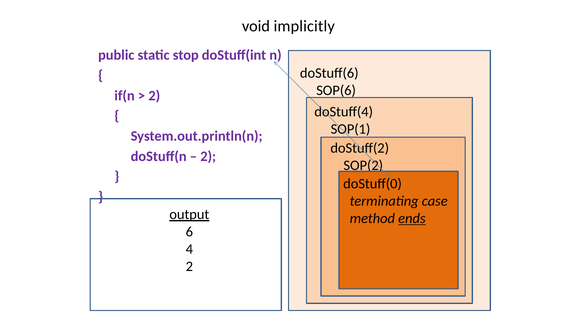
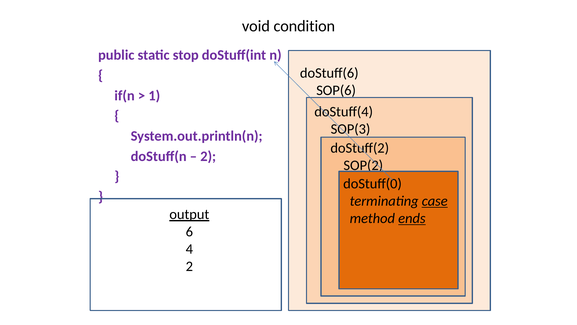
implicitly: implicitly -> condition
2 at (154, 95): 2 -> 1
SOP(1: SOP(1 -> SOP(3
case underline: none -> present
